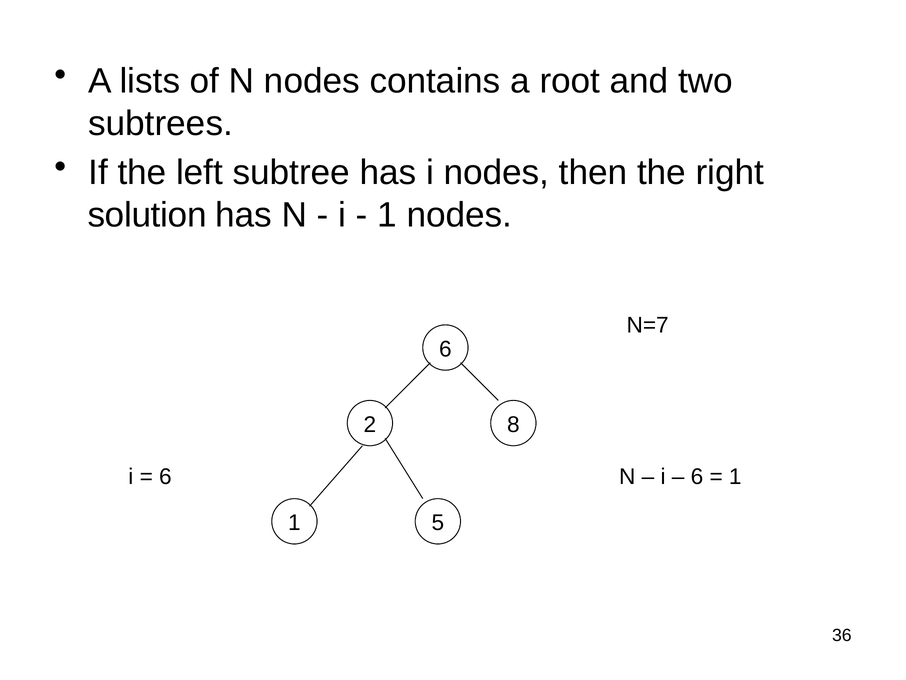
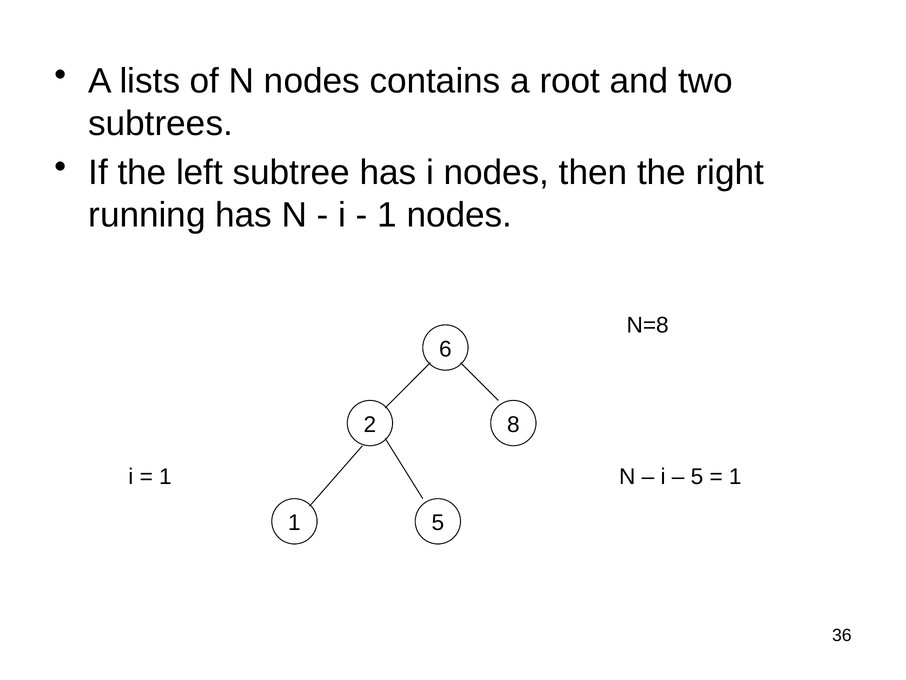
solution: solution -> running
N=7: N=7 -> N=8
6 at (165, 476): 6 -> 1
6 at (697, 476): 6 -> 5
